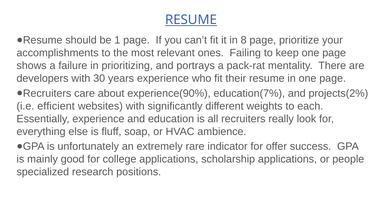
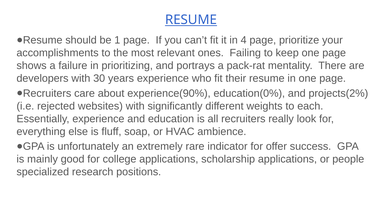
8: 8 -> 4
education(7%: education(7% -> education(0%
efficient: efficient -> rejected
